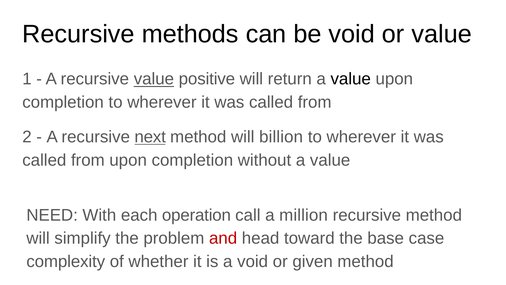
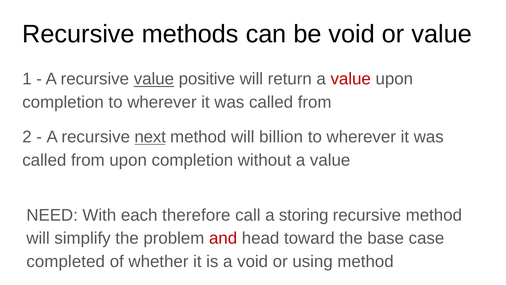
value at (351, 79) colour: black -> red
operation: operation -> therefore
million: million -> storing
complexity: complexity -> completed
given: given -> using
